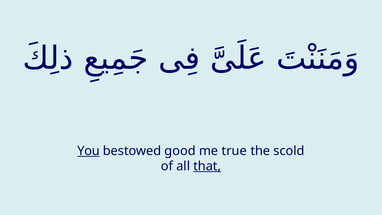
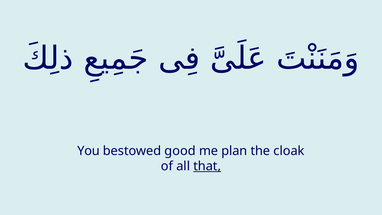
You underline: present -> none
true: true -> plan
scold: scold -> cloak
